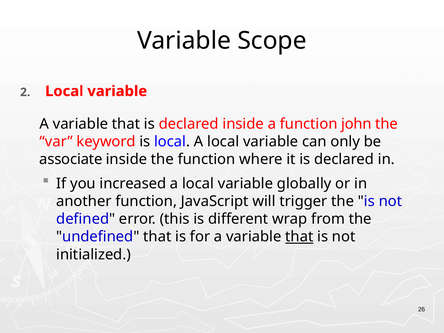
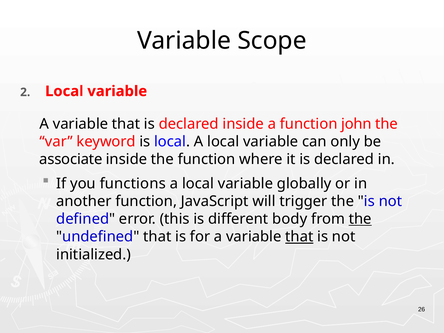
increased: increased -> functions
wrap: wrap -> body
the at (360, 219) underline: none -> present
